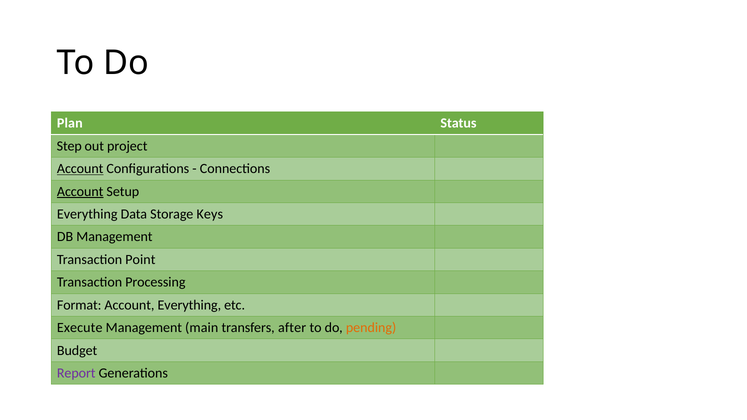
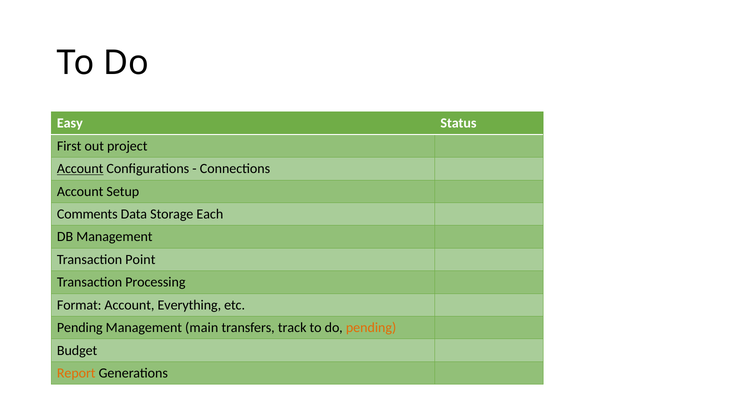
Plan: Plan -> Easy
Step: Step -> First
Account at (80, 192) underline: present -> none
Everything at (87, 214): Everything -> Comments
Keys: Keys -> Each
Execute at (80, 328): Execute -> Pending
after: after -> track
Report colour: purple -> orange
